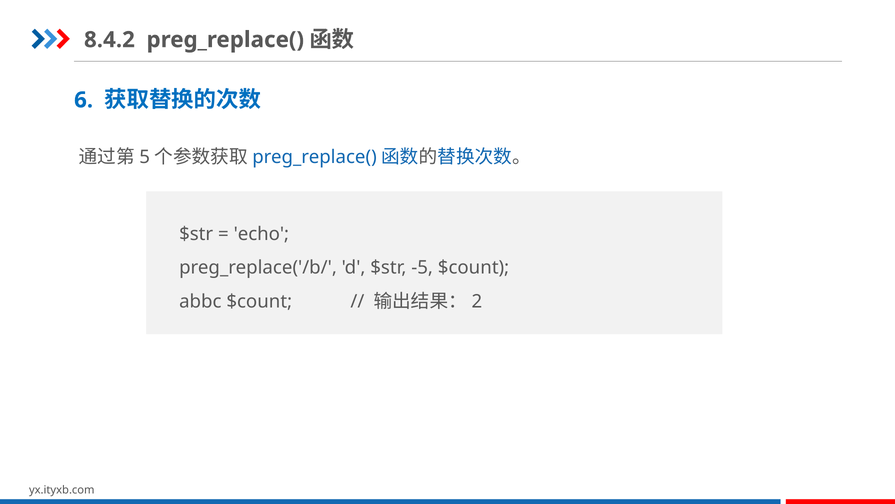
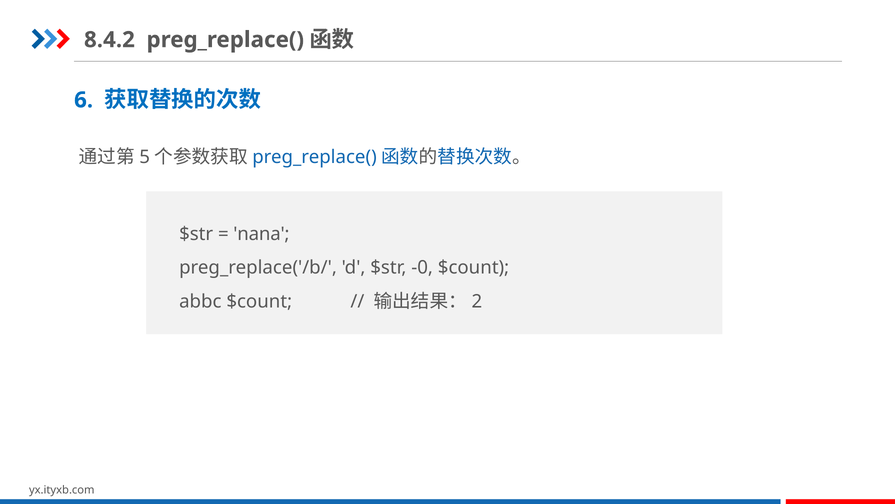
echo: echo -> nana
-5: -5 -> -0
